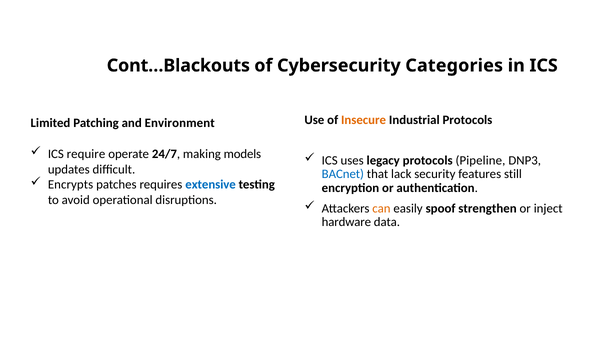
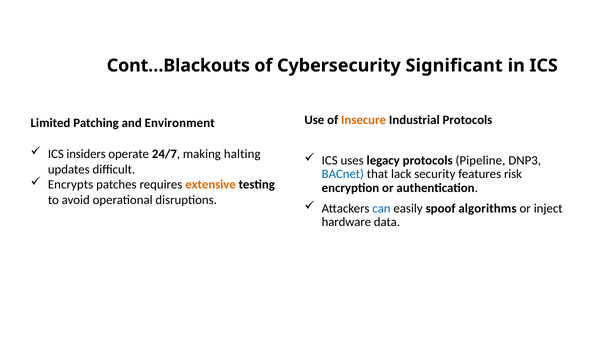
Categories: Categories -> Significant
require: require -> insiders
models: models -> halting
still: still -> risk
extensive colour: blue -> orange
can colour: orange -> blue
strengthen: strengthen -> algorithms
